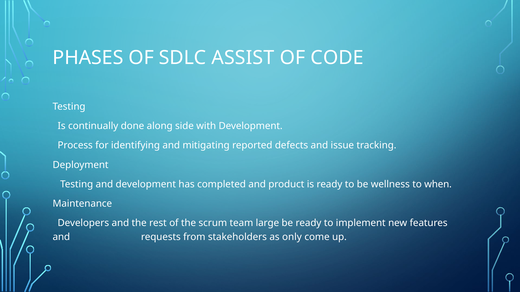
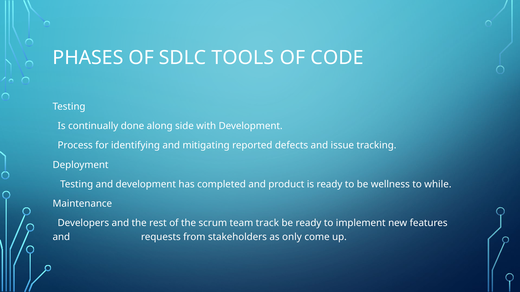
ASSIST: ASSIST -> TOOLS
when: when -> while
large: large -> track
